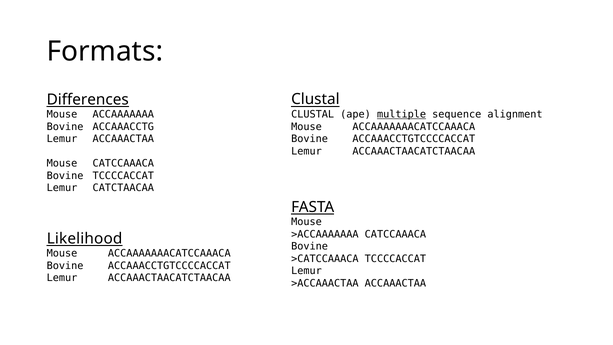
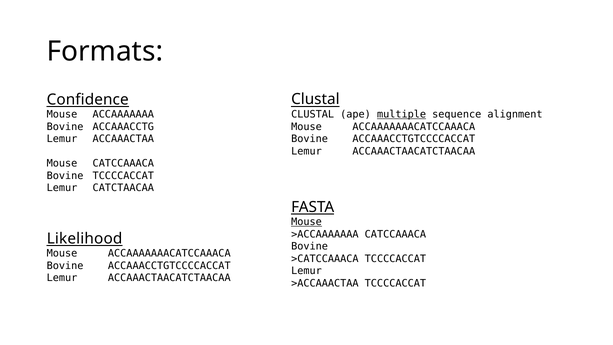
Differences: Differences -> Confidence
Mouse at (307, 222) underline: none -> present
>ACCAAACTAA ACCAAACTAA: ACCAAACTAA -> TCCCCACCAT
